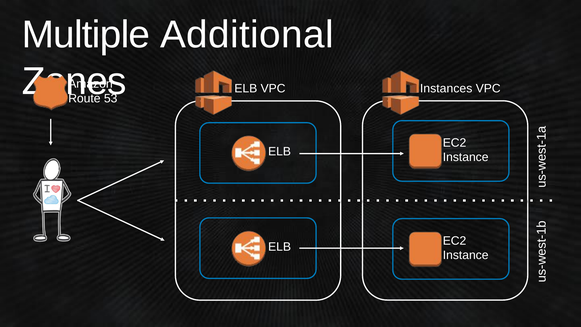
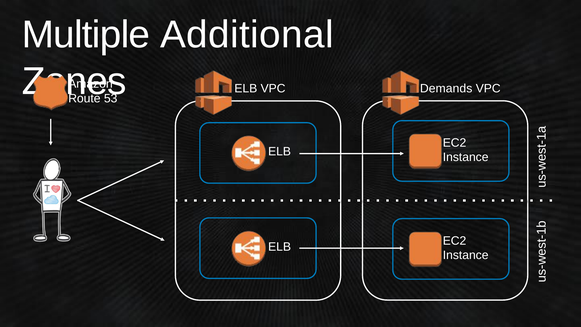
Instances: Instances -> Demands
